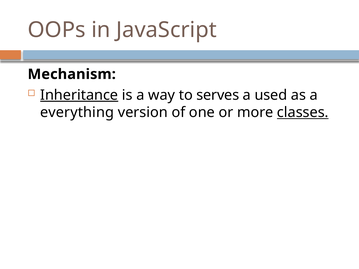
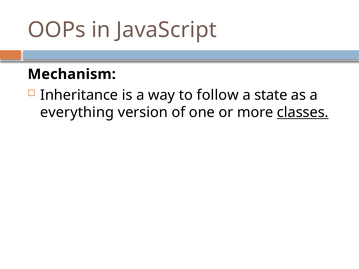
Inheritance underline: present -> none
serves: serves -> follow
used: used -> state
